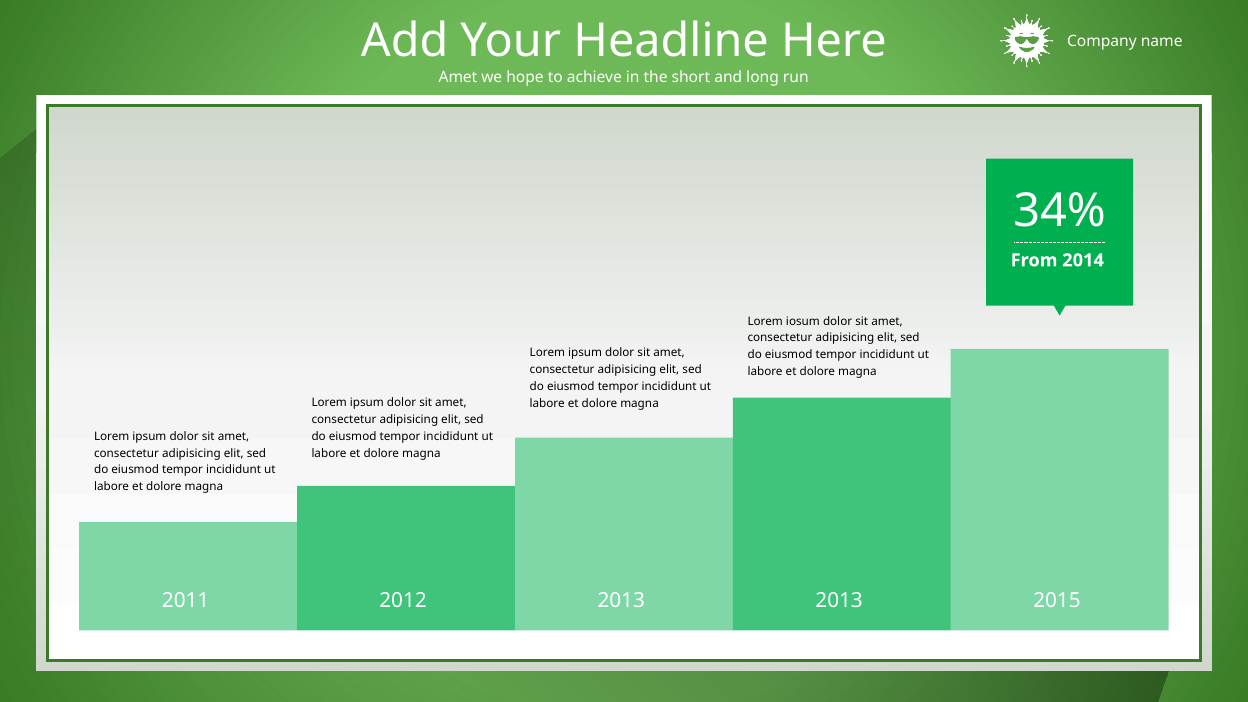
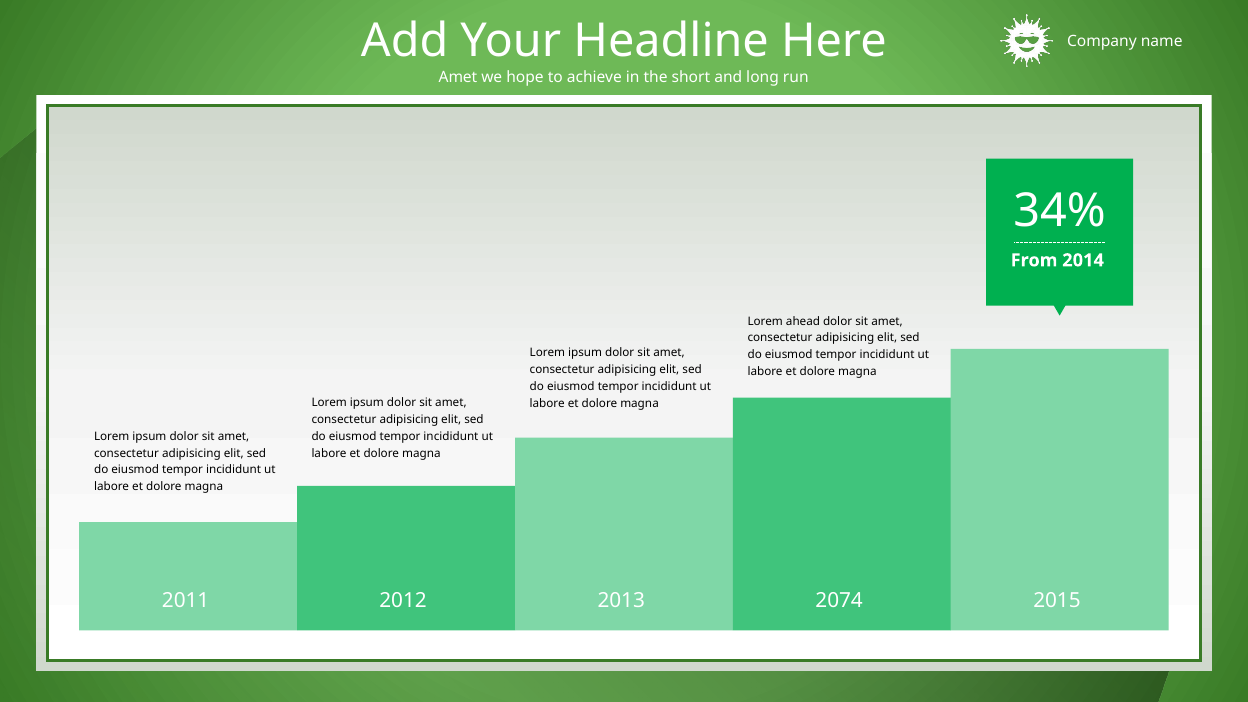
iosum: iosum -> ahead
2013 2013: 2013 -> 2074
